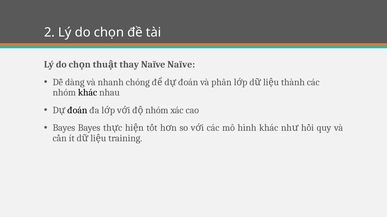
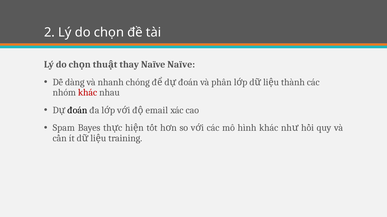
khác at (88, 93) colour: black -> red
nhóm at (157, 110): nhóm -> email
Bayes at (64, 128): Bayes -> Spam
